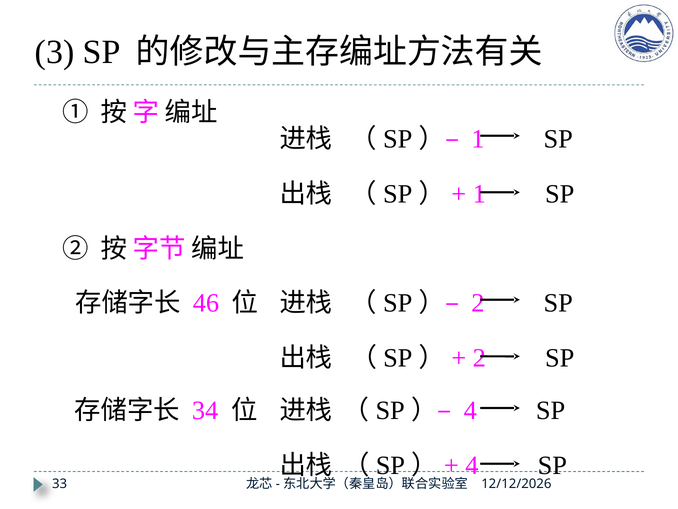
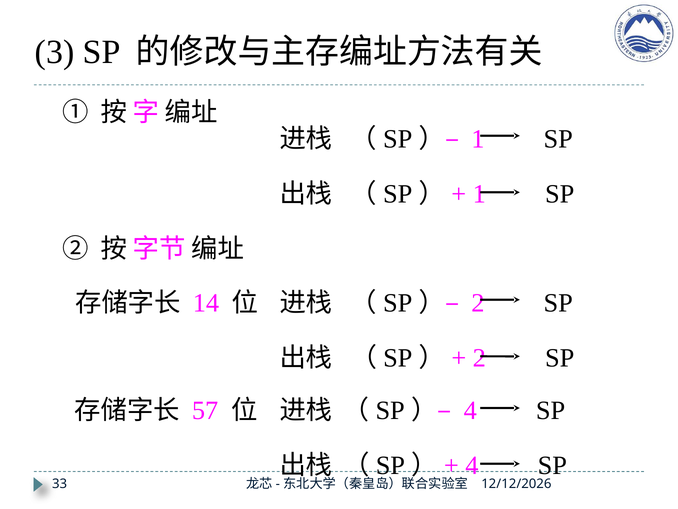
46: 46 -> 14
34: 34 -> 57
